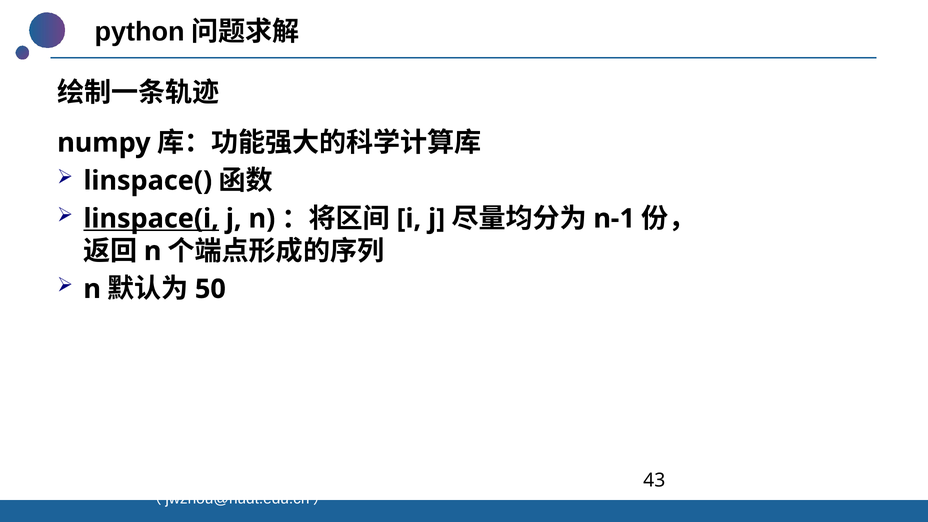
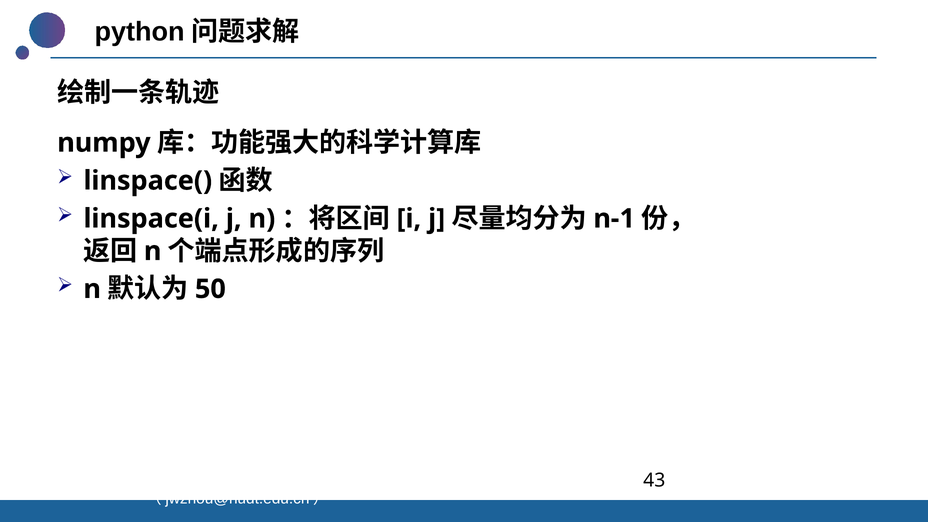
linspace(i underline: present -> none
